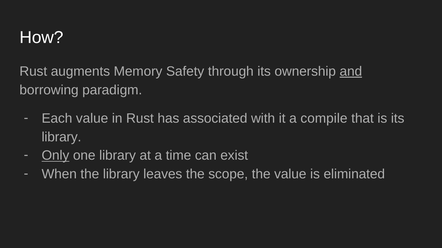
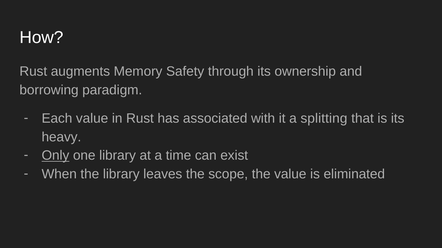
and underline: present -> none
compile: compile -> splitting
library at (61, 137): library -> heavy
